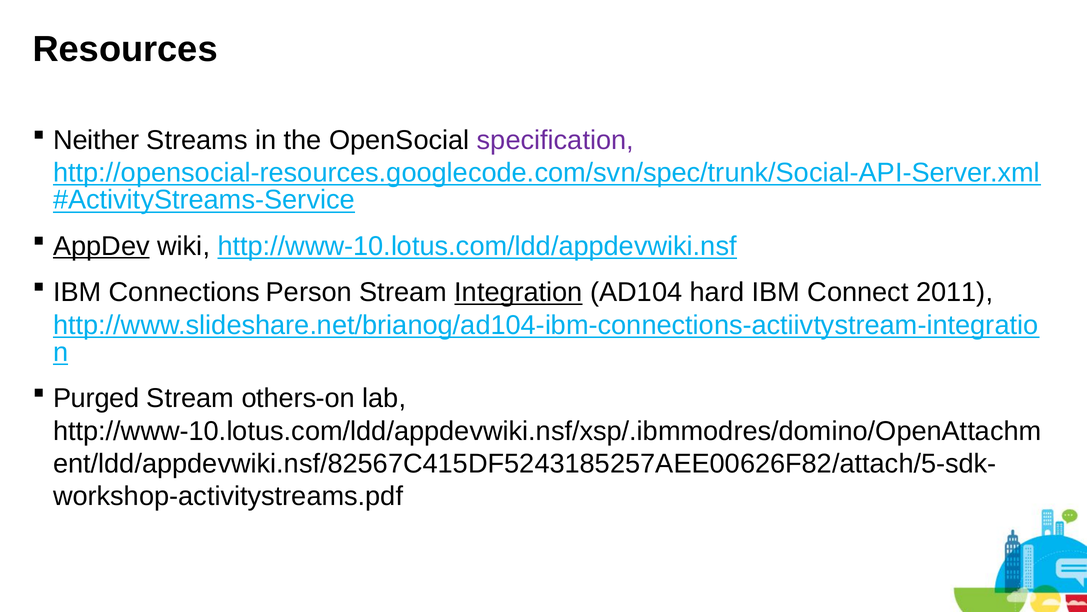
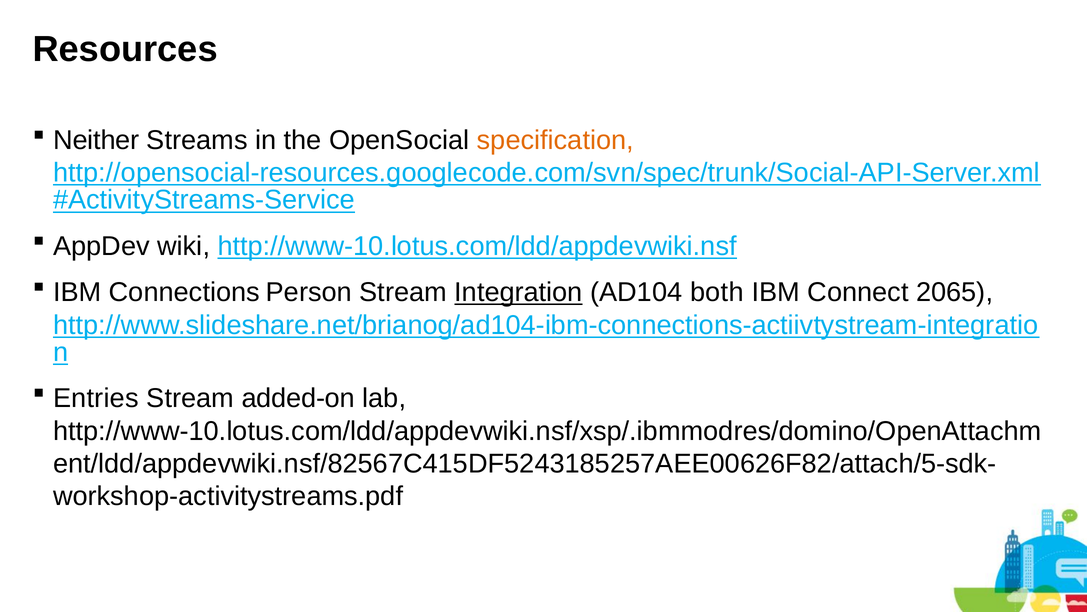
specification colour: purple -> orange
AppDev underline: present -> none
hard: hard -> both
2011: 2011 -> 2065
Purged: Purged -> Entries
others-on: others-on -> added-on
